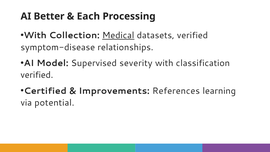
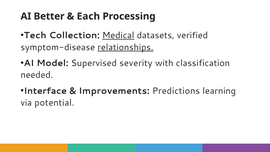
With at (35, 35): With -> Tech
relationships underline: none -> present
verified at (37, 75): verified -> needed
Certified: Certified -> Interface
References: References -> Predictions
